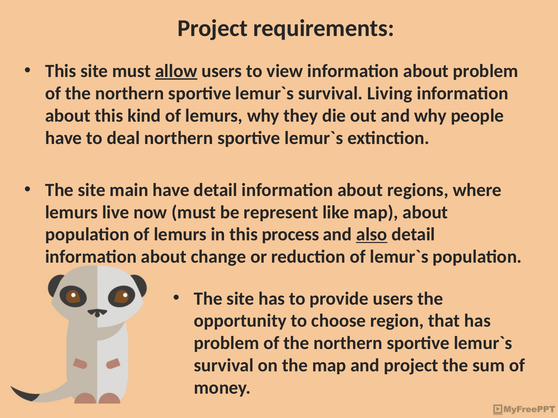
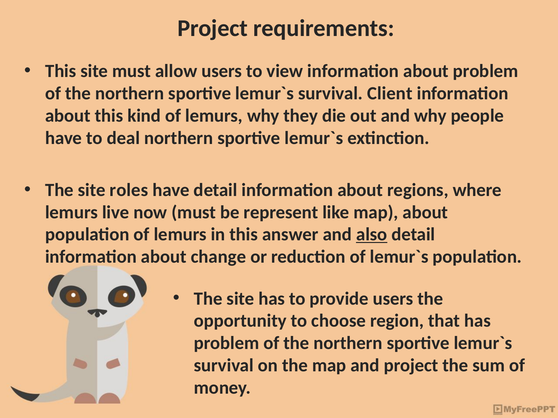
allow underline: present -> none
Living: Living -> Client
main: main -> roles
process: process -> answer
